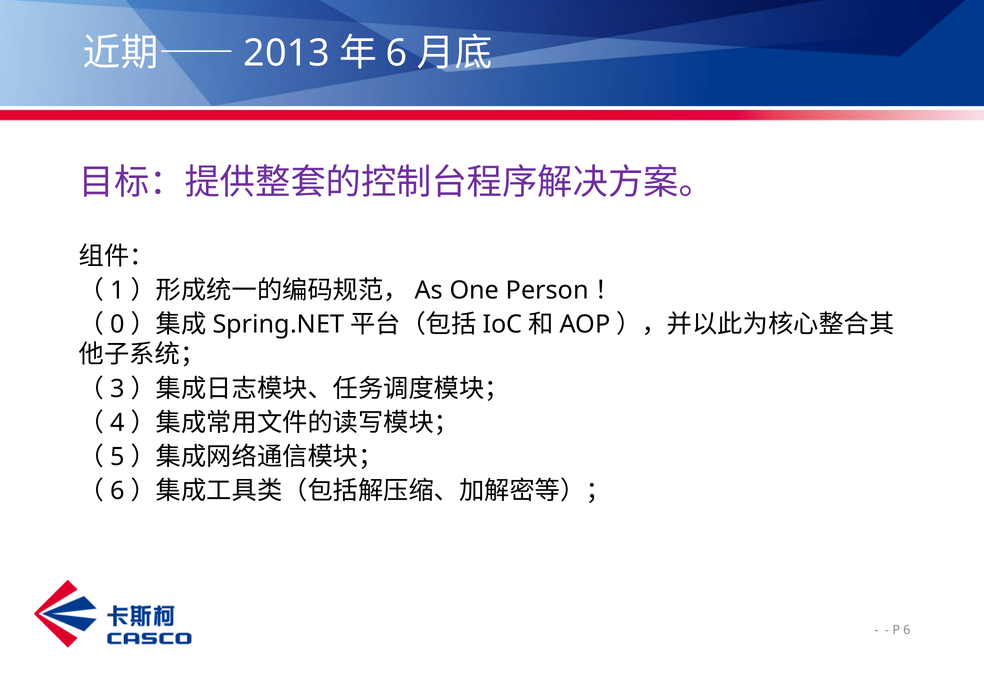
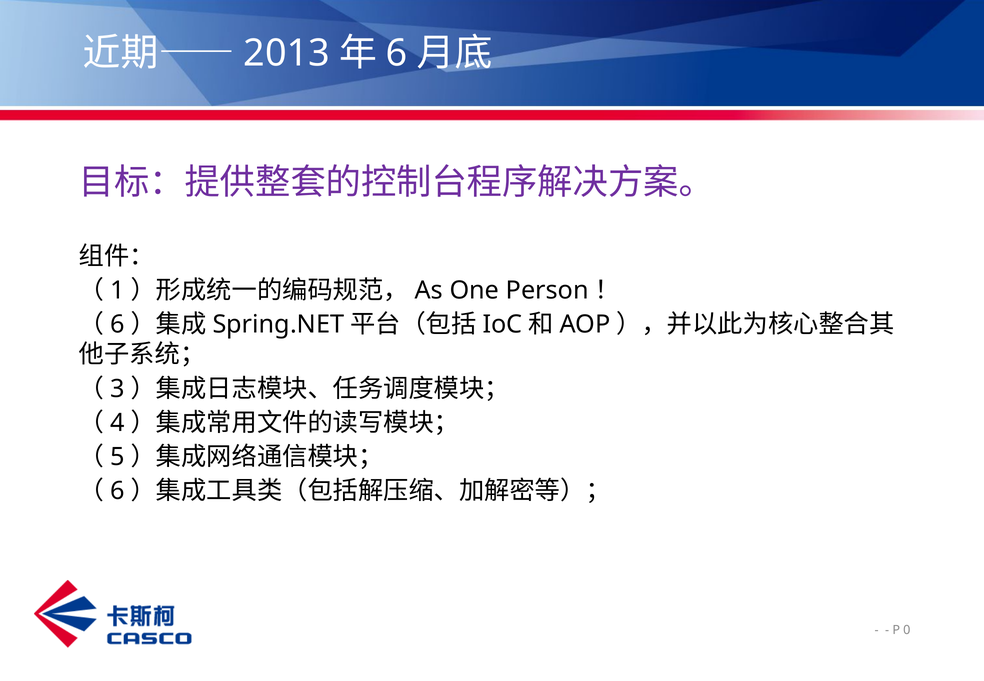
0 at (117, 324): 0 -> 6
P 6: 6 -> 0
